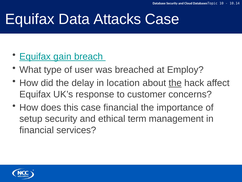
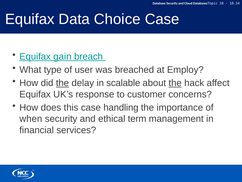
Attacks: Attacks -> Choice
the at (62, 83) underline: none -> present
location: location -> scalable
case financial: financial -> handling
setup: setup -> when
